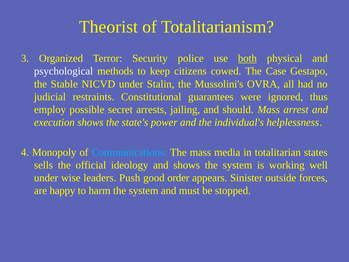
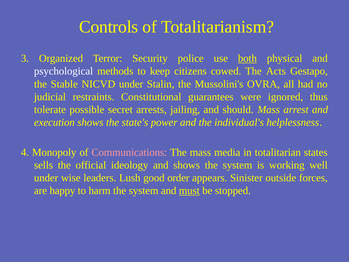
Theorist: Theorist -> Controls
Case: Case -> Acts
employ: employ -> tolerate
Communications colour: light blue -> pink
Push: Push -> Lush
must underline: none -> present
